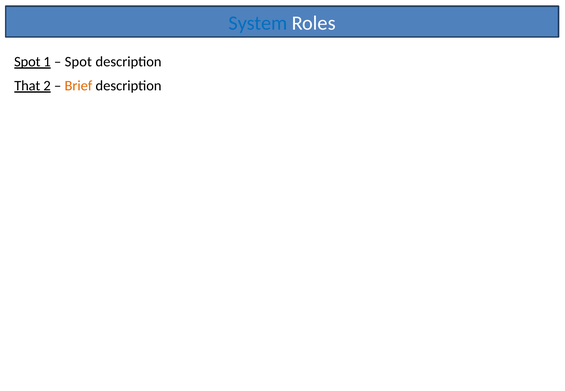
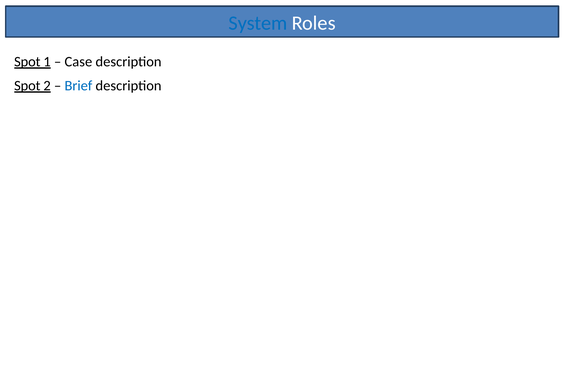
Spot at (78, 62): Spot -> Case
That at (27, 86): That -> Spot
Brief colour: orange -> blue
